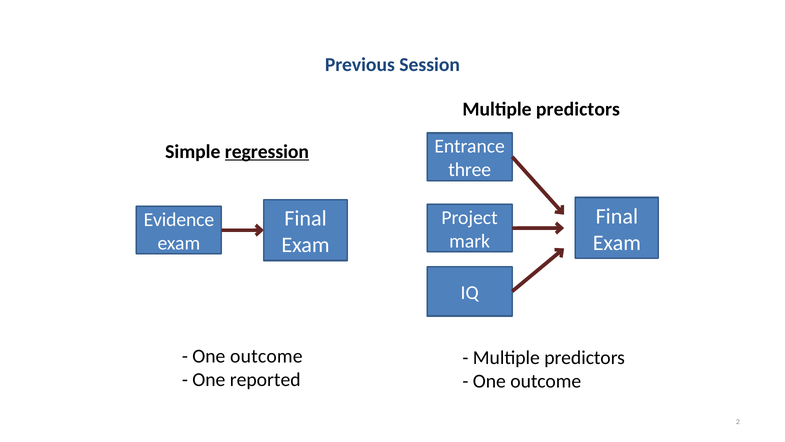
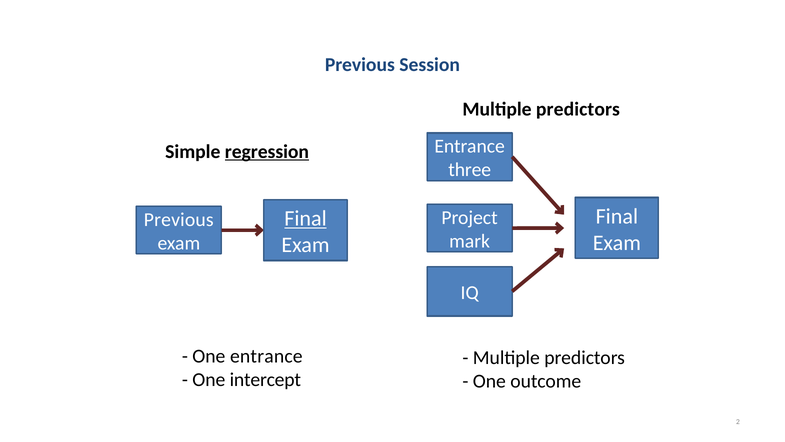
Final at (306, 218) underline: none -> present
Evidence at (179, 220): Evidence -> Previous
outcome at (266, 356): outcome -> entrance
reported: reported -> intercept
